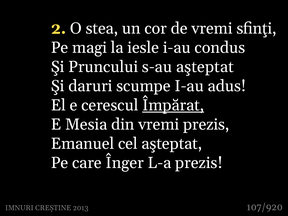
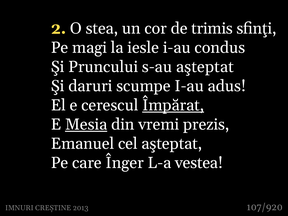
de vremi: vremi -> trimis
Mesia underline: none -> present
L-a prezis: prezis -> vestea
